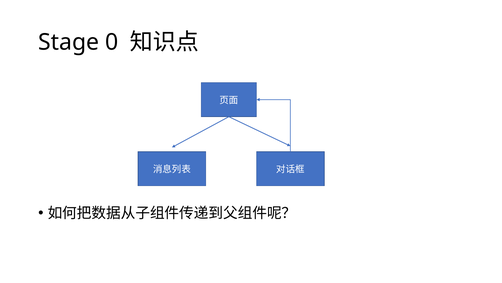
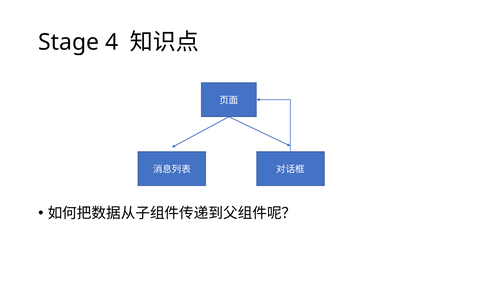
0: 0 -> 4
